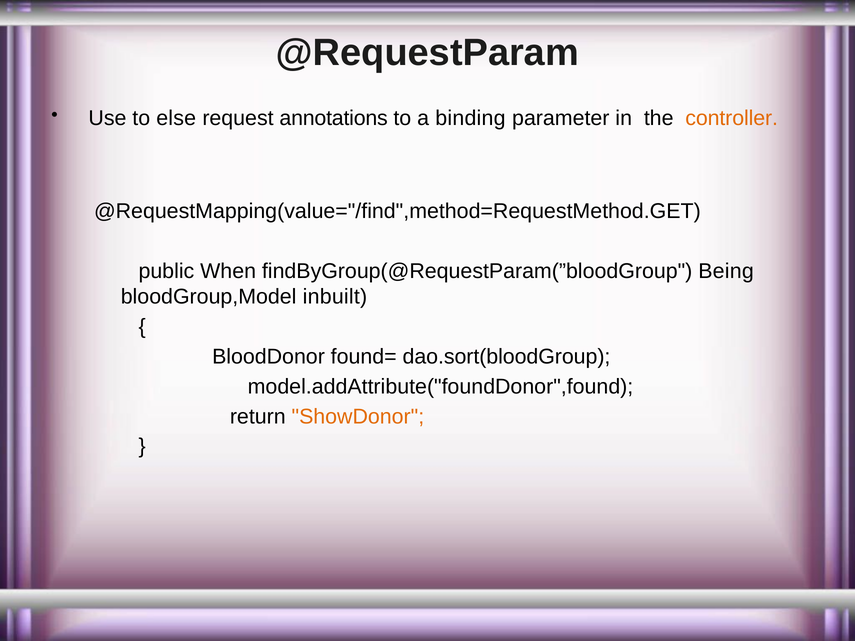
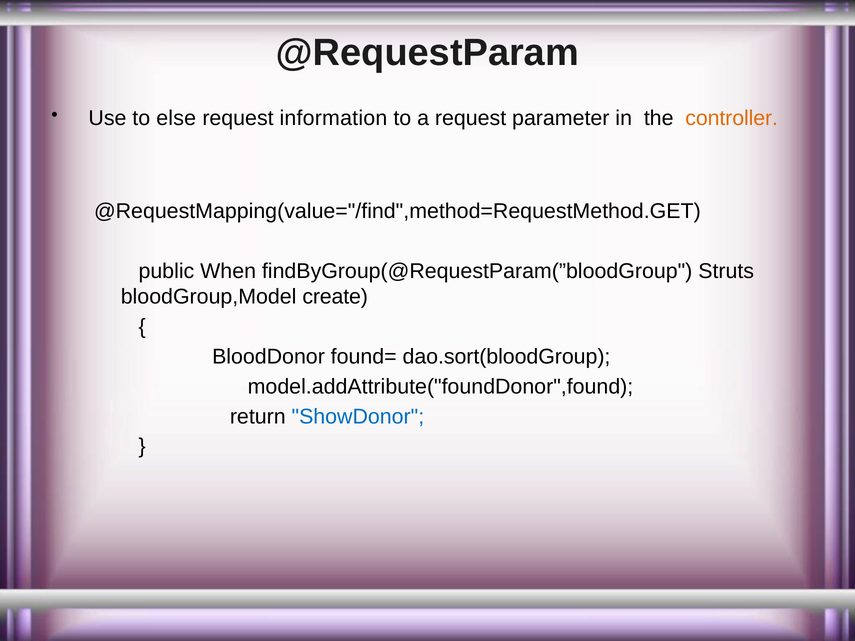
annotations: annotations -> information
a binding: binding -> request
Being: Being -> Struts
inbuilt: inbuilt -> create
ShowDonor colour: orange -> blue
